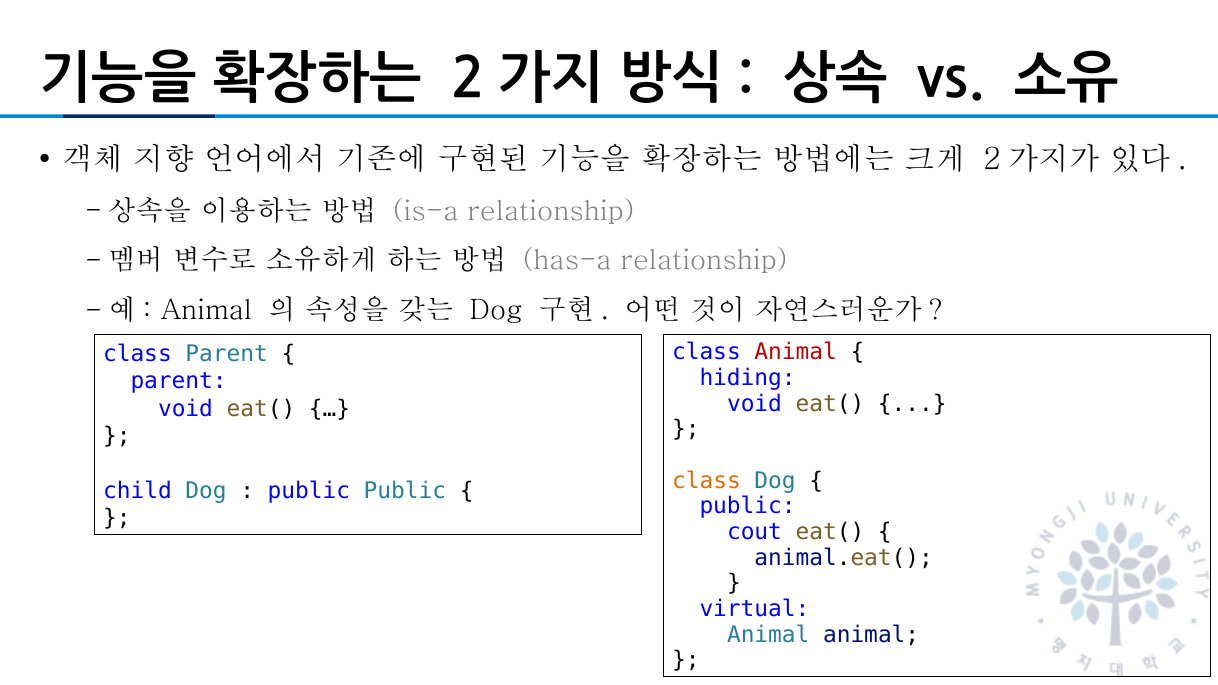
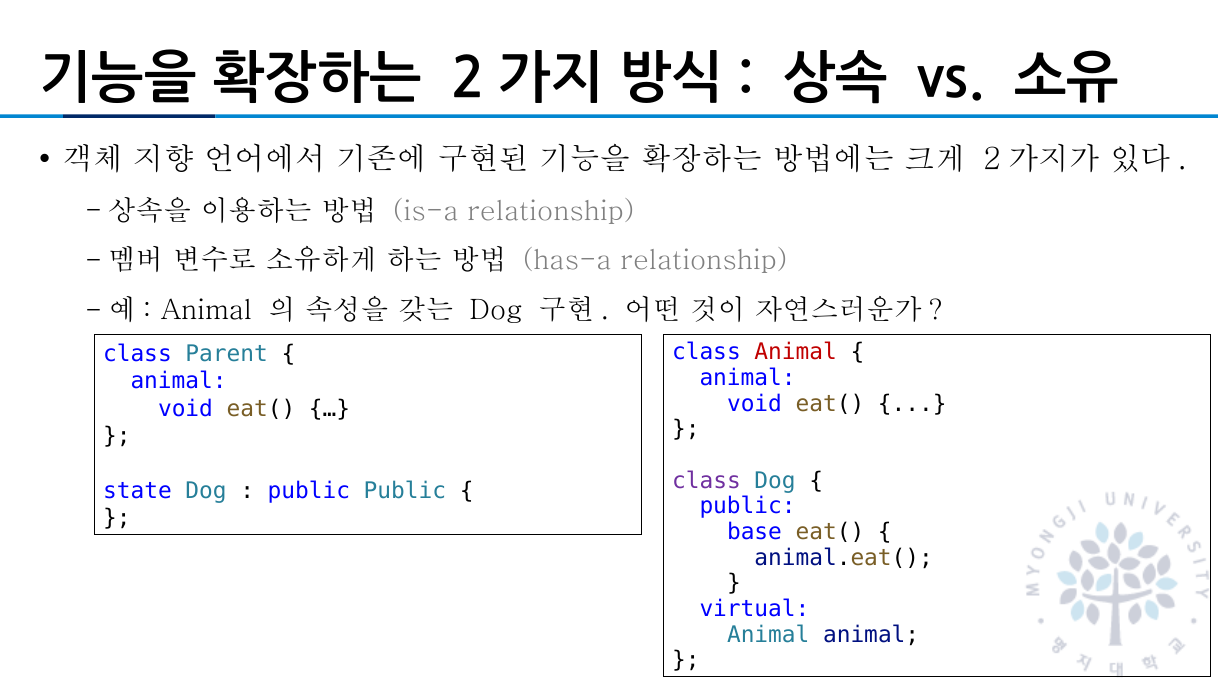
hiding at (748, 378): hiding -> animal
parent at (179, 381): parent -> animal
class at (706, 481) colour: orange -> purple
child: child -> state
cout: cout -> base
